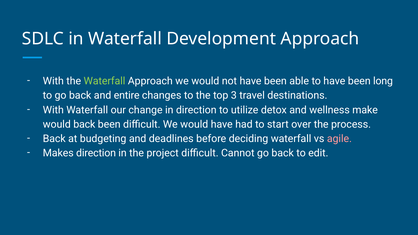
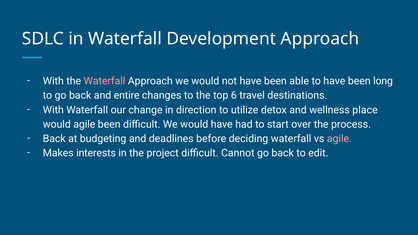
Waterfall at (104, 81) colour: light green -> pink
3: 3 -> 6
make: make -> place
would back: back -> agile
Makes direction: direction -> interests
